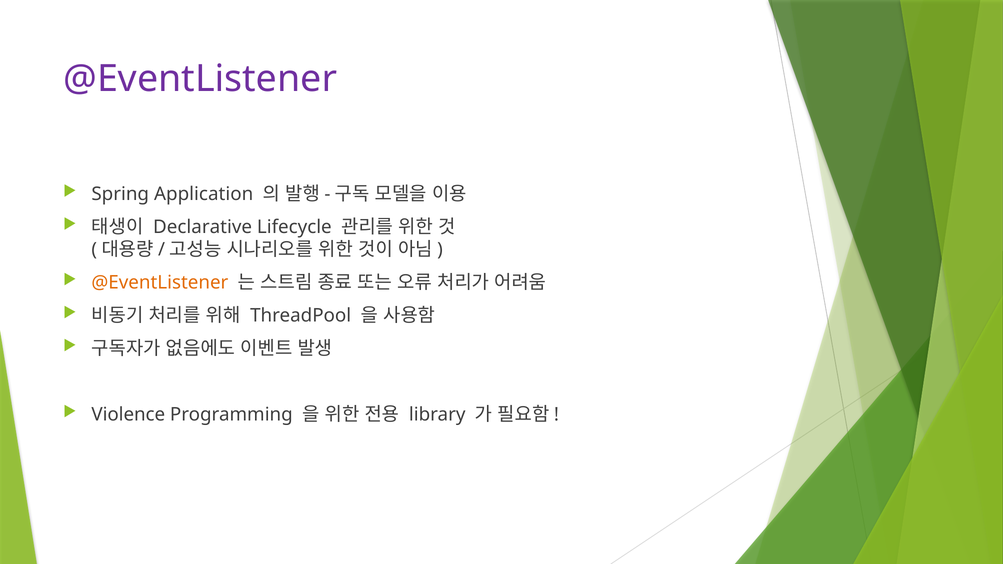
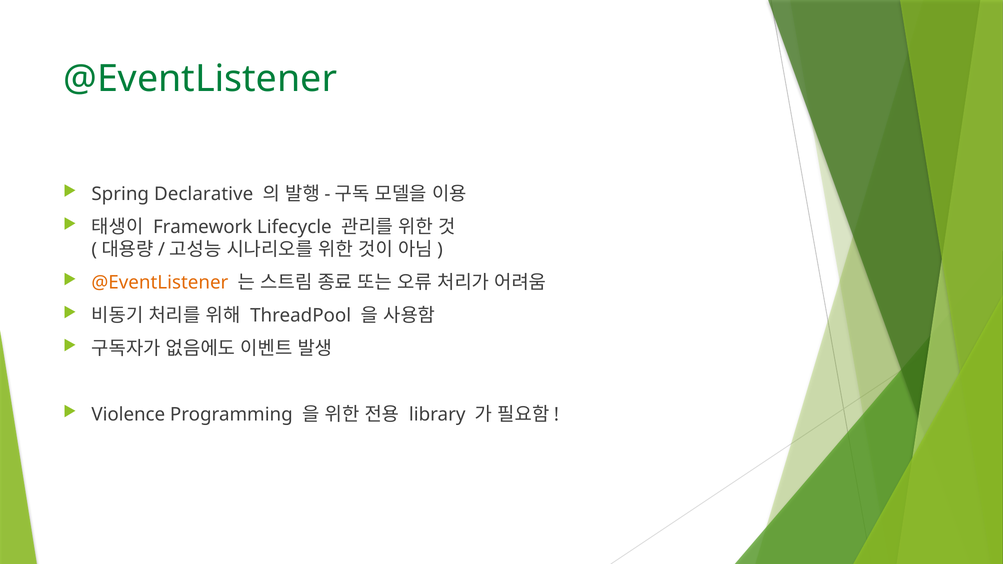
@EventListener at (200, 79) colour: purple -> green
Application: Application -> Declarative
Declarative: Declarative -> Framework
